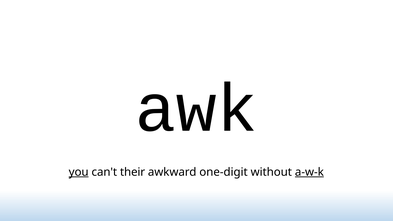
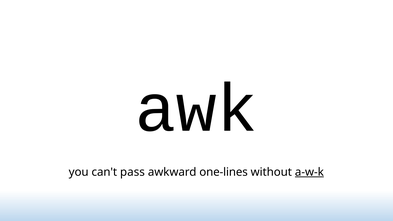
you underline: present -> none
their: their -> pass
one-digit: one-digit -> one-lines
